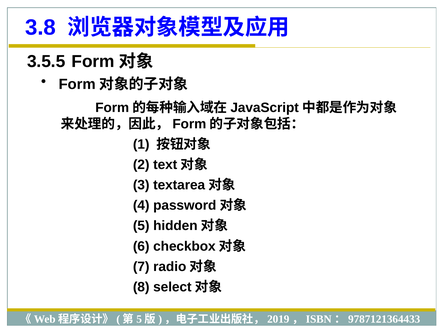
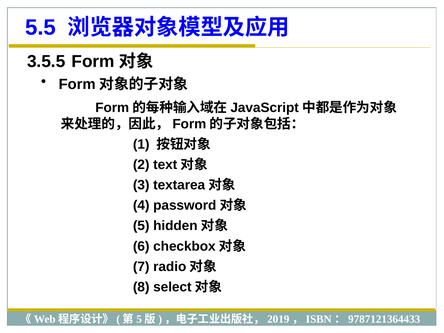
3.8: 3.8 -> 5.5
